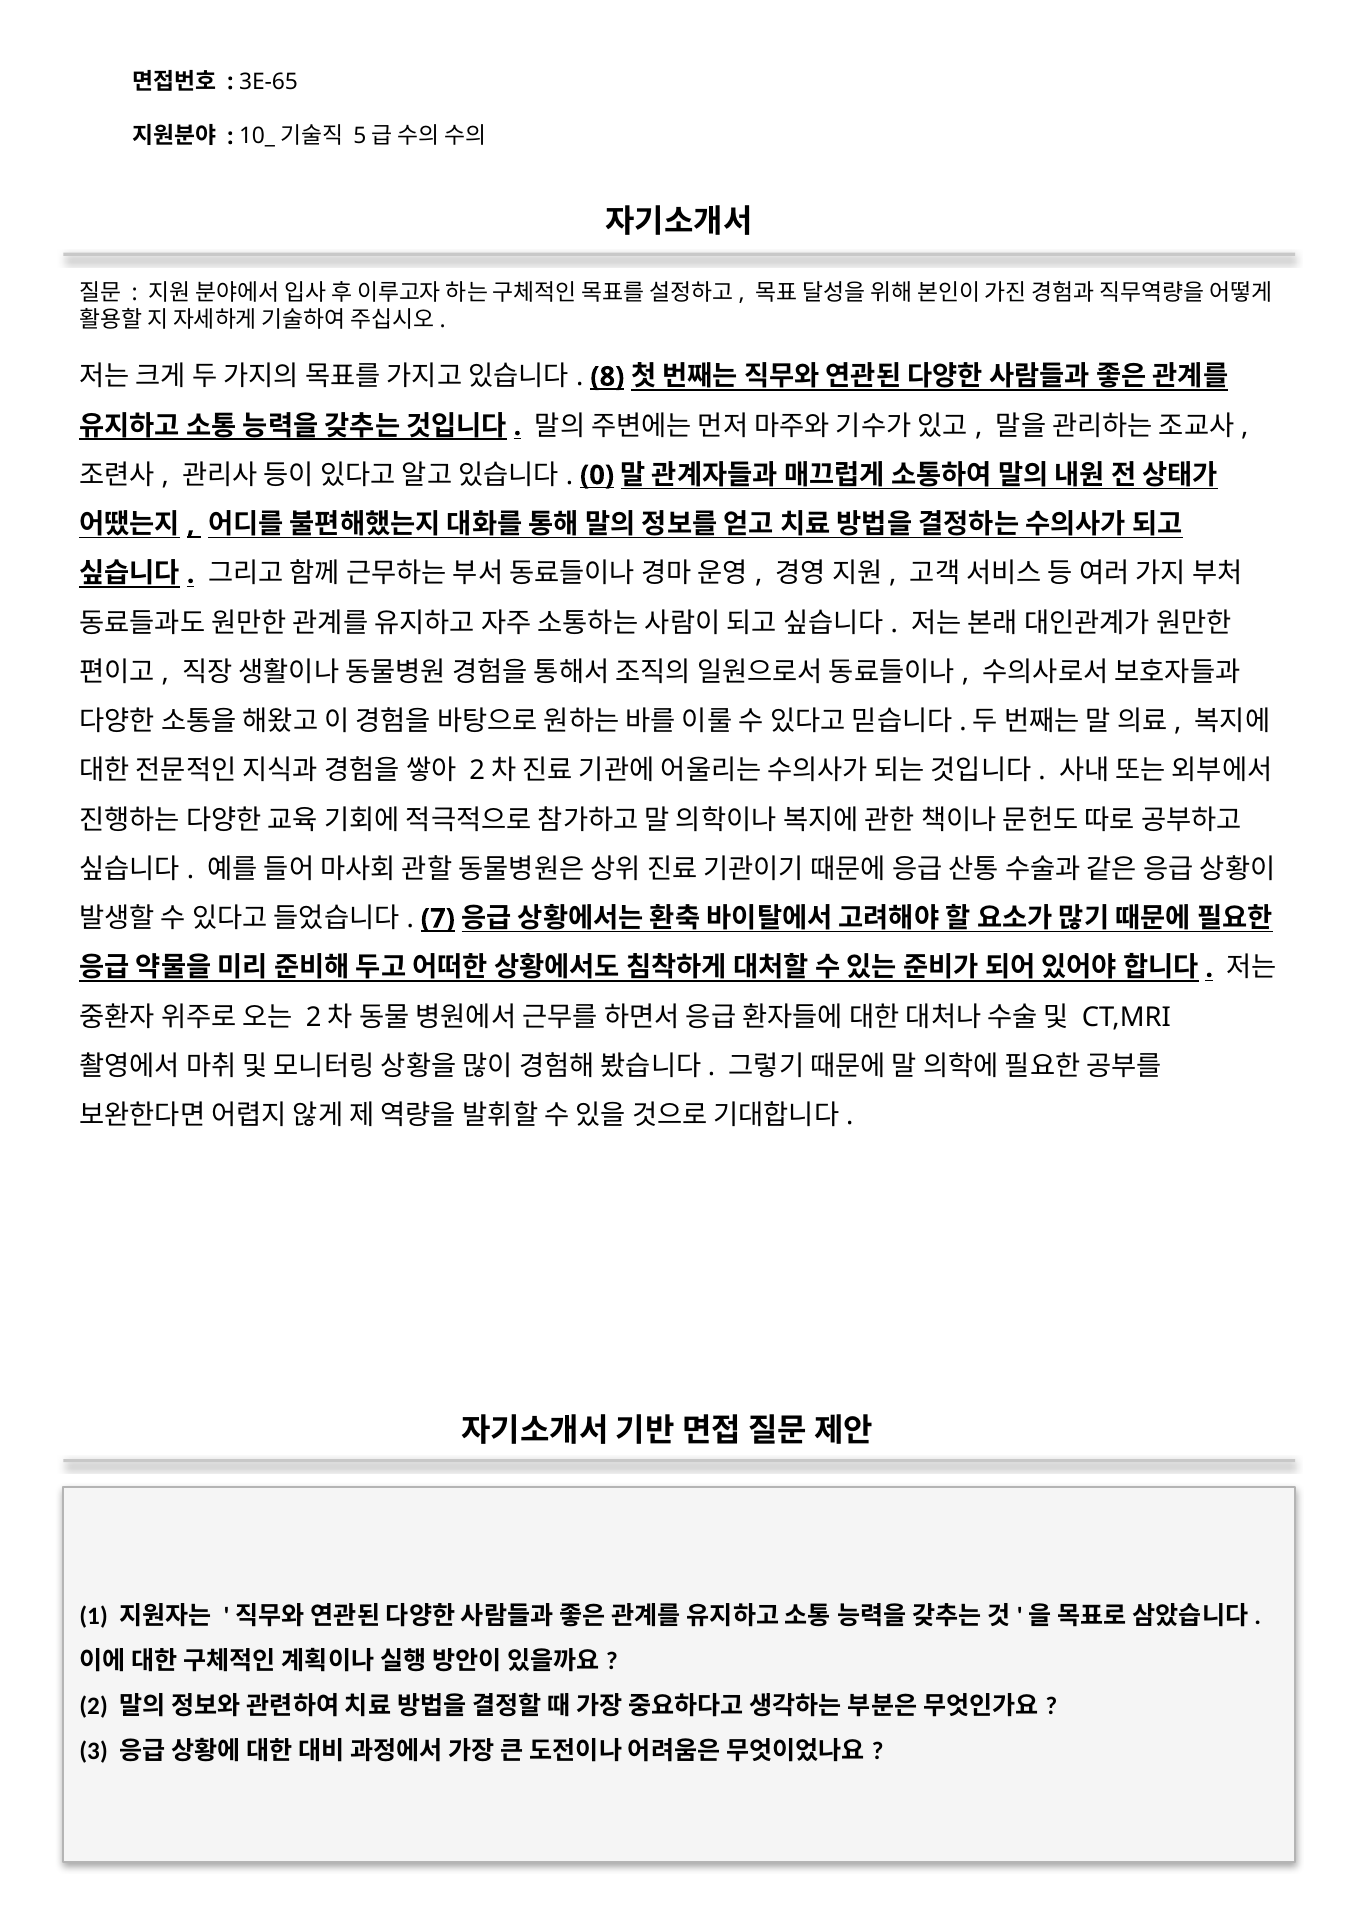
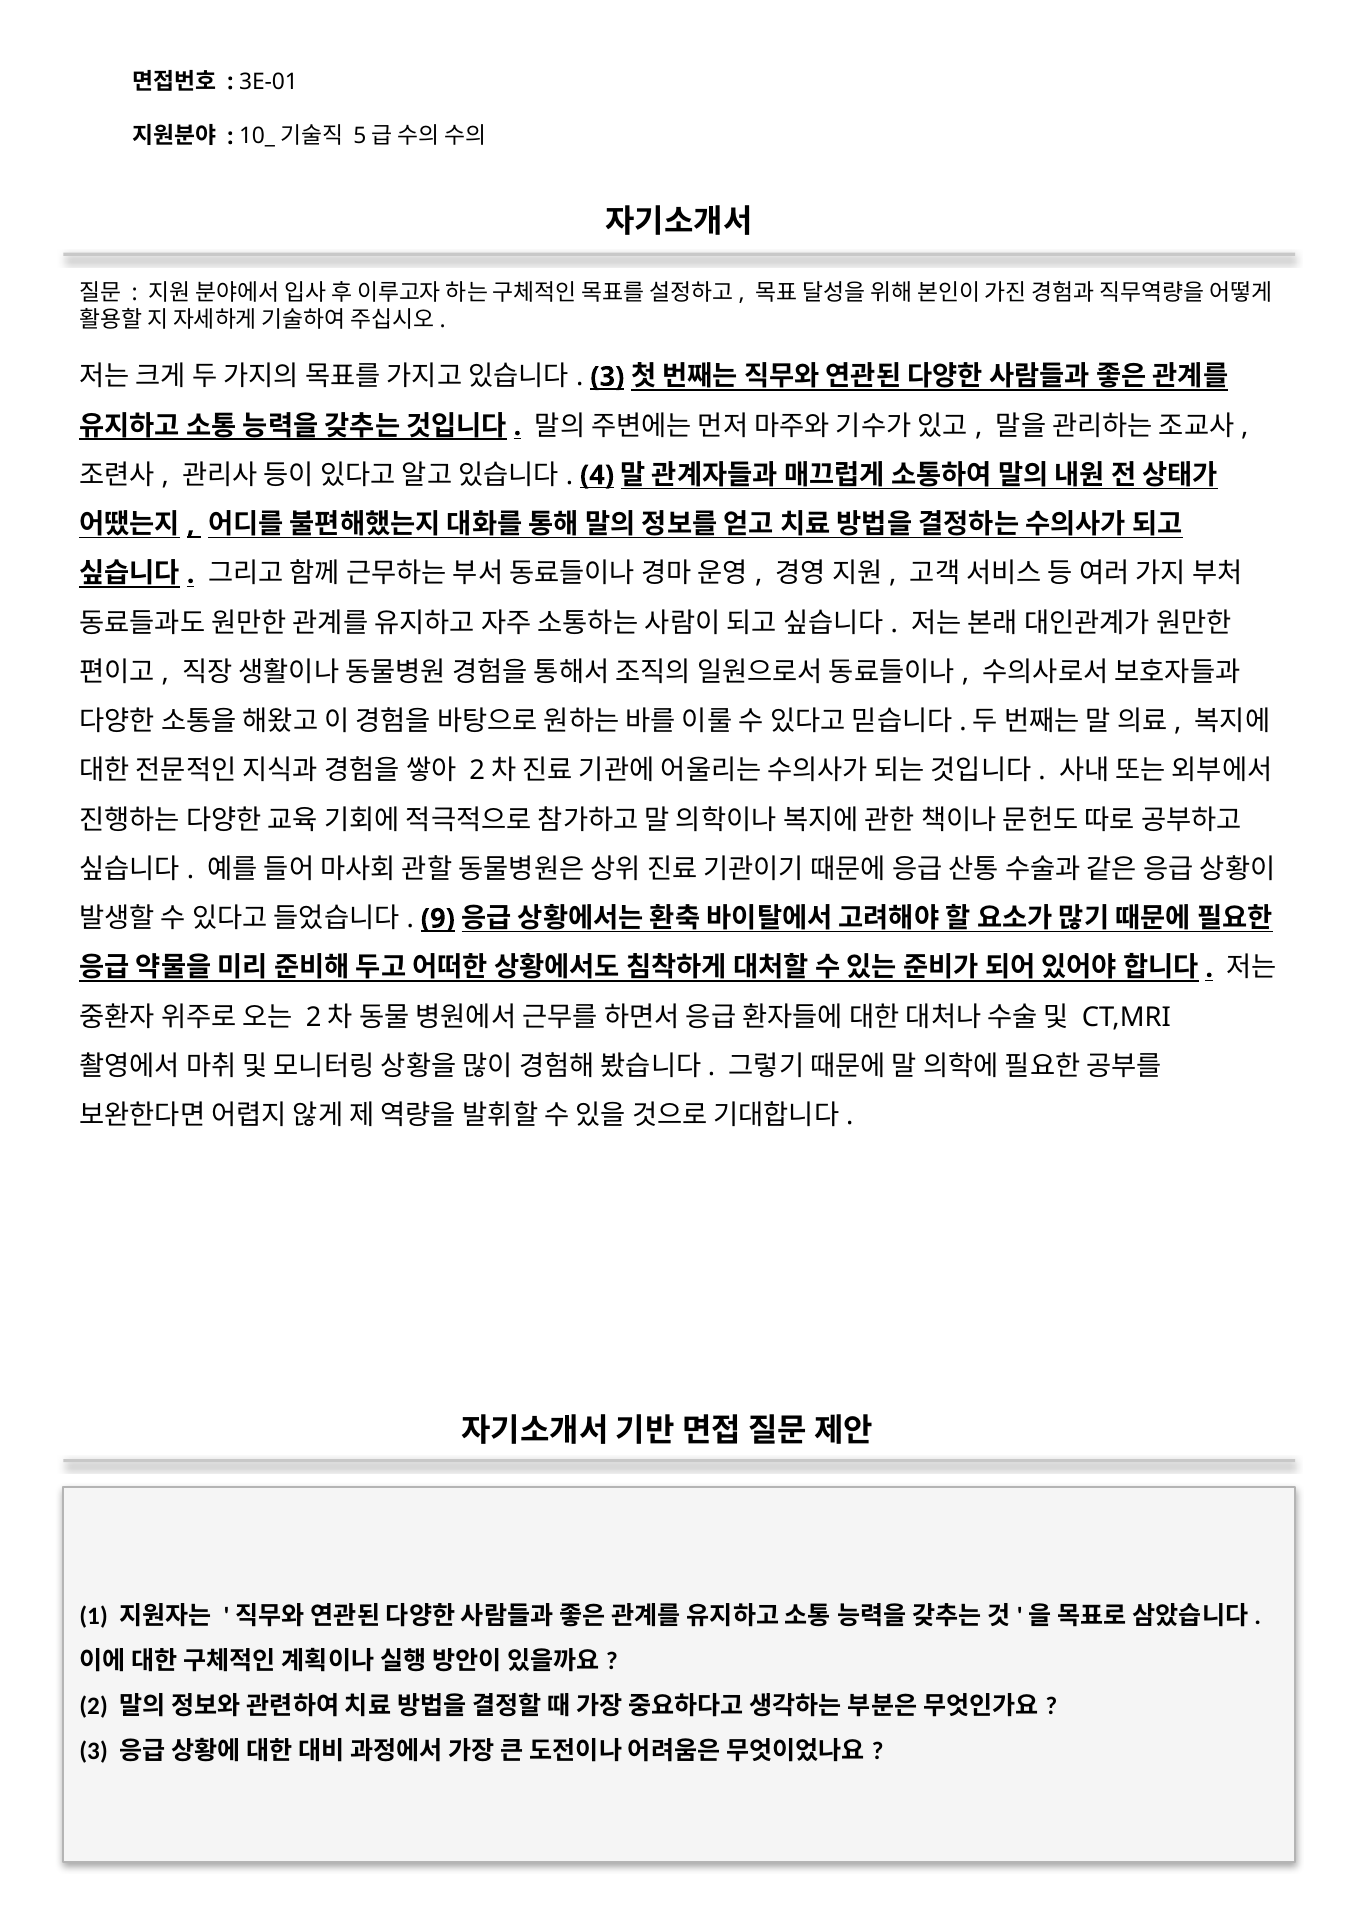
3E-65: 3E-65 -> 3E-01
8 at (607, 377): 8 -> 3
0: 0 -> 4
7: 7 -> 9
